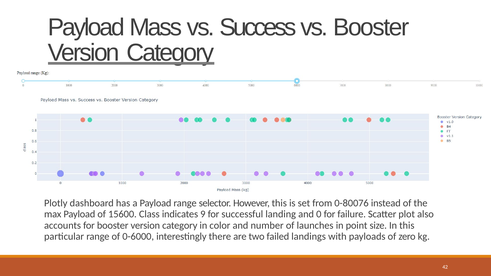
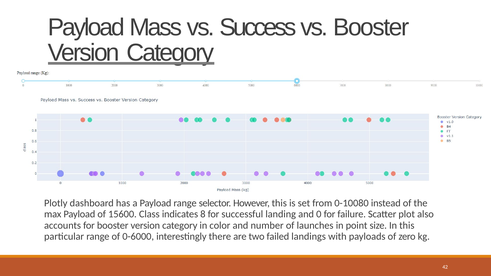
0-80076: 0-80076 -> 0-10080
9: 9 -> 8
